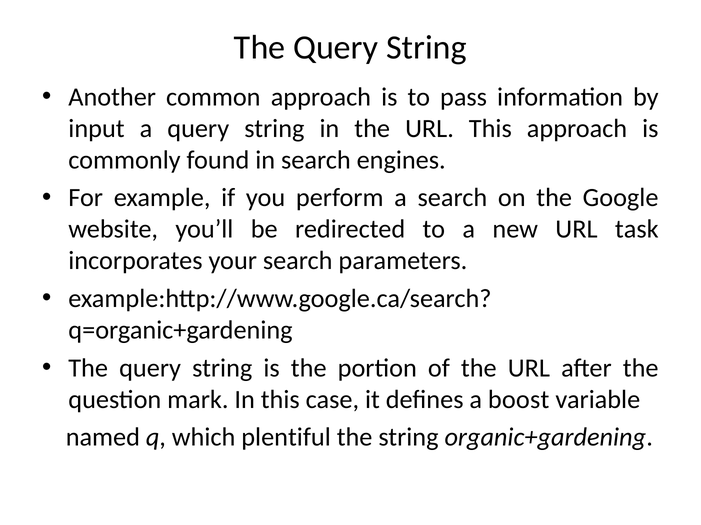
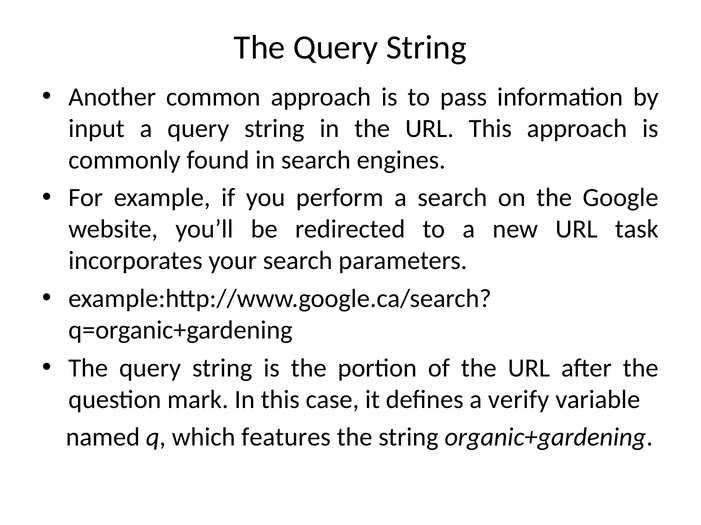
boost: boost -> verify
plentiful: plentiful -> features
